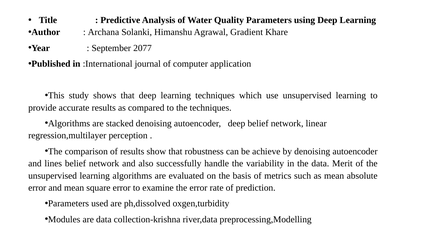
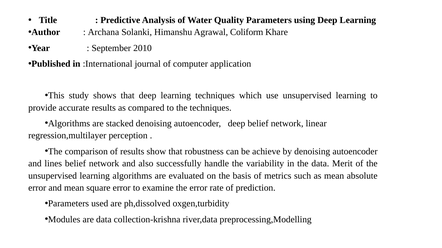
Gradient: Gradient -> Coliform
2077: 2077 -> 2010
